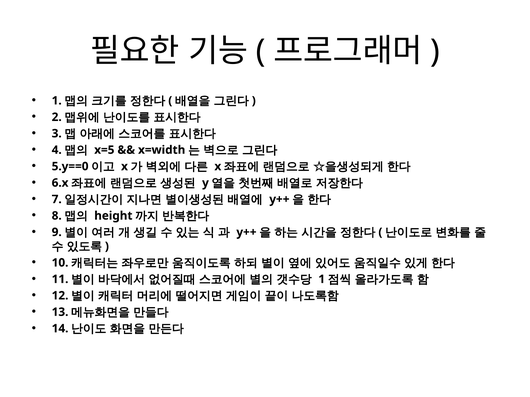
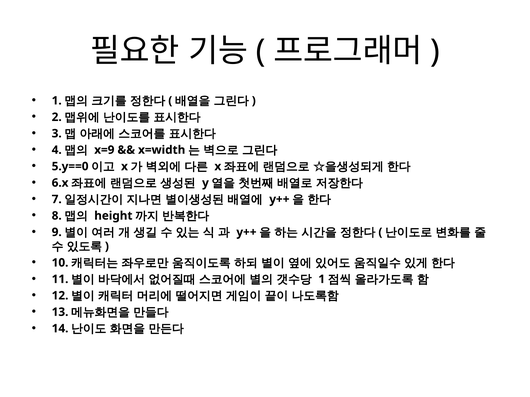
x=5: x=5 -> x=9
